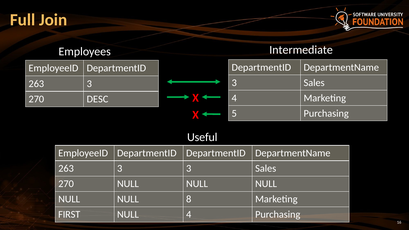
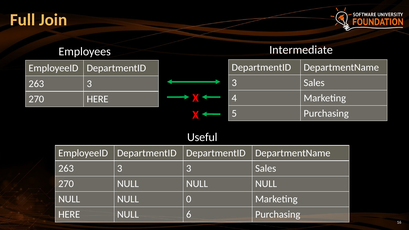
270 DESC: DESC -> HERE
8: 8 -> 0
FIRST at (69, 215): FIRST -> HERE
NULL 4: 4 -> 6
